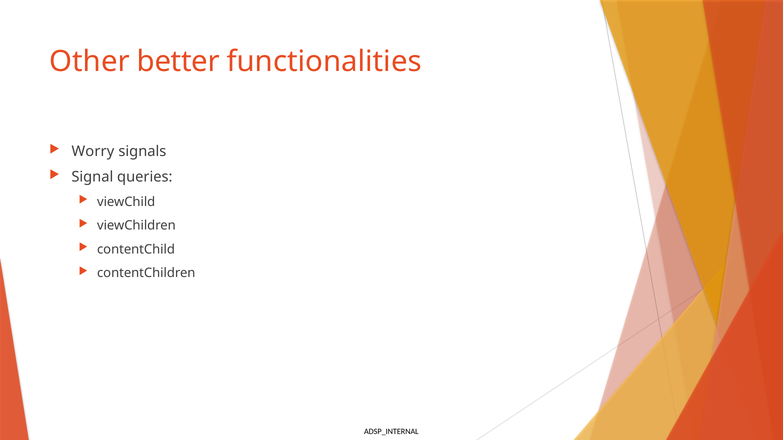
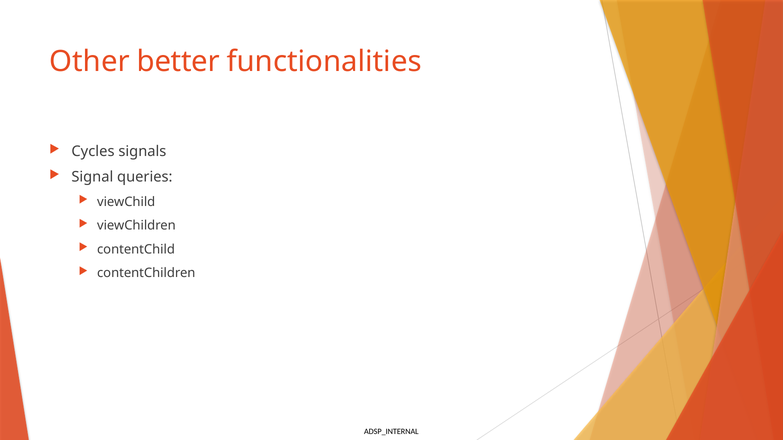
Worry: Worry -> Cycles
